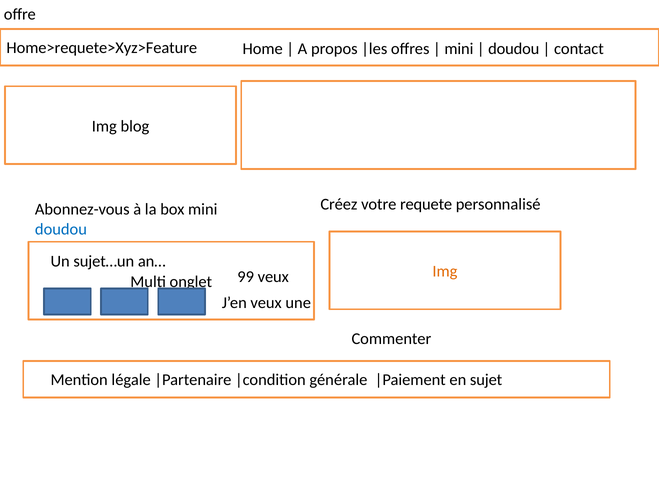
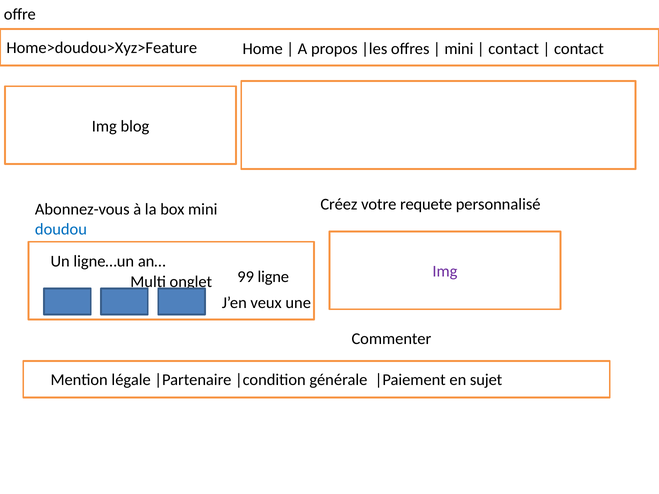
Home>requete>Xyz>Feature: Home>requete>Xyz>Feature -> Home>doudou>Xyz>Feature
doudou at (514, 49): doudou -> contact
sujet…un: sujet…un -> ligne…un
Img at (445, 272) colour: orange -> purple
99 veux: veux -> ligne
